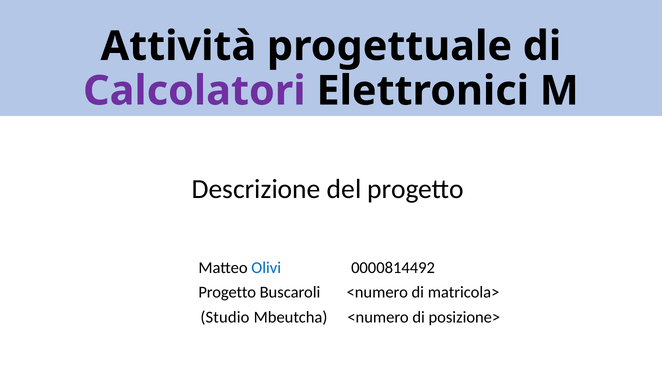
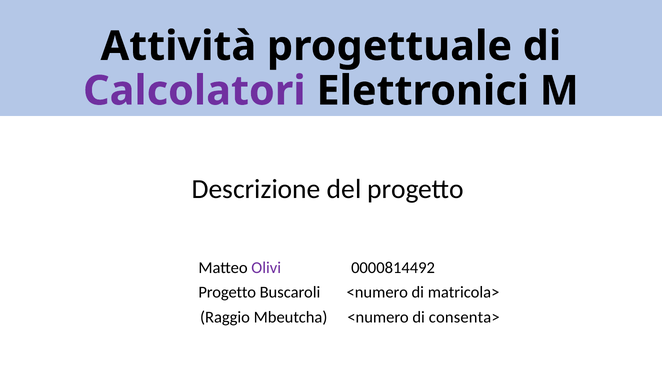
Olivi colour: blue -> purple
Studio: Studio -> Raggio
posizione>: posizione> -> consenta>
